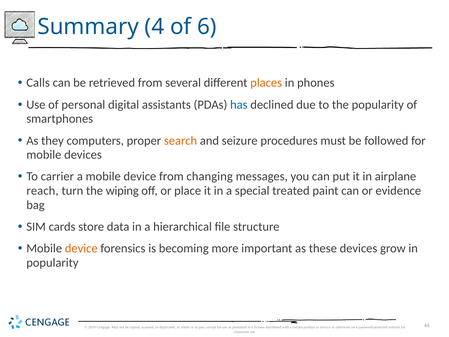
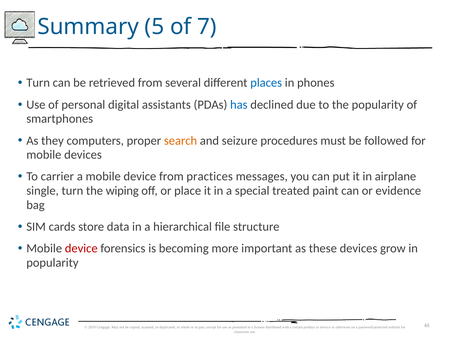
4: 4 -> 5
6: 6 -> 7
Calls at (38, 83): Calls -> Turn
places colour: orange -> blue
changing: changing -> practices
reach: reach -> single
device at (81, 248) colour: orange -> red
